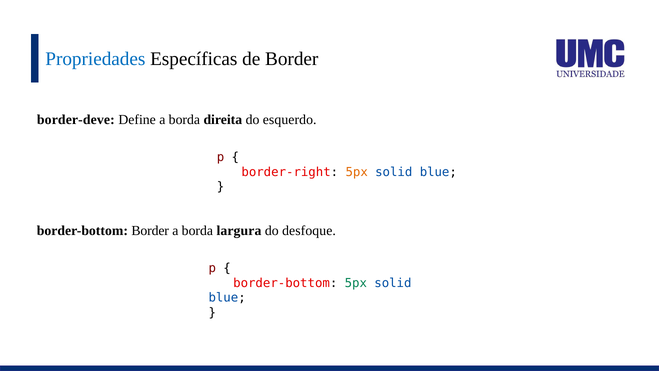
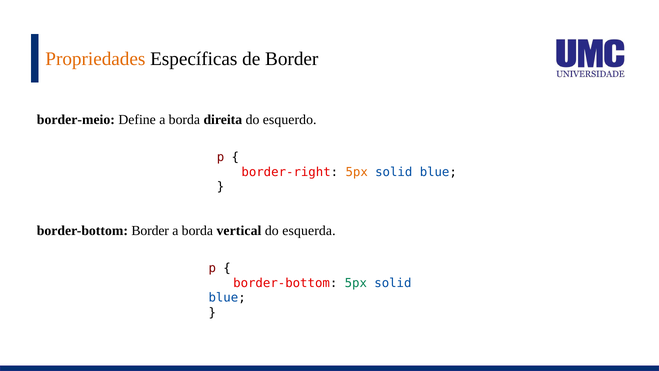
Propriedades colour: blue -> orange
border-deve: border-deve -> border-meio
largura: largura -> vertical
desfoque: desfoque -> esquerda
